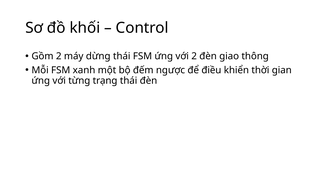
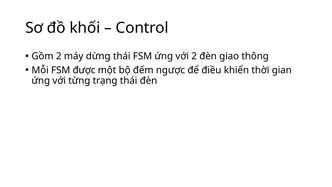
xanh: xanh -> được
